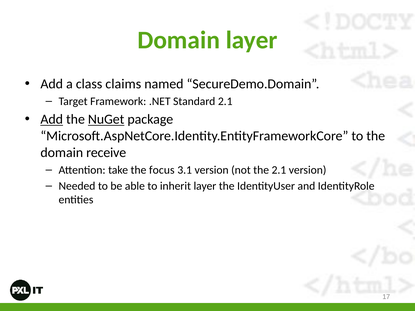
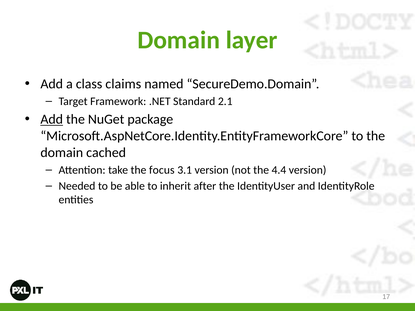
NuGet underline: present -> none
receive: receive -> cached
the 2.1: 2.1 -> 4.4
inherit layer: layer -> after
